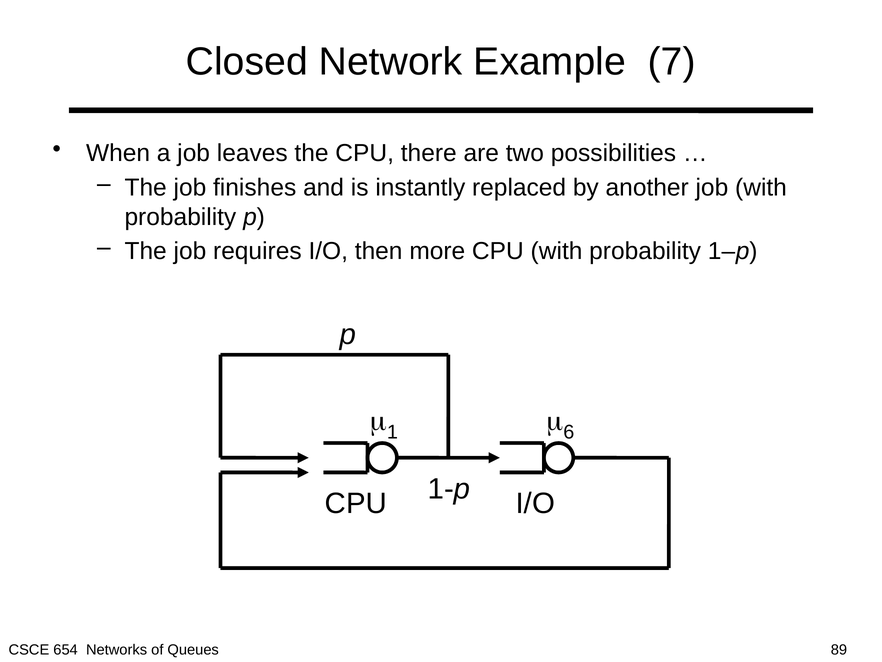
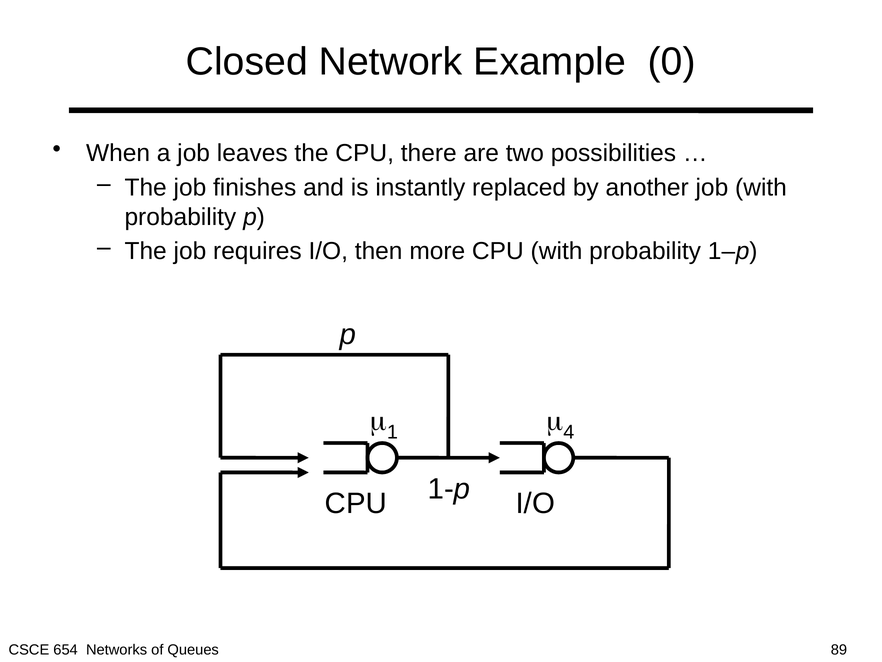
7: 7 -> 0
6: 6 -> 4
